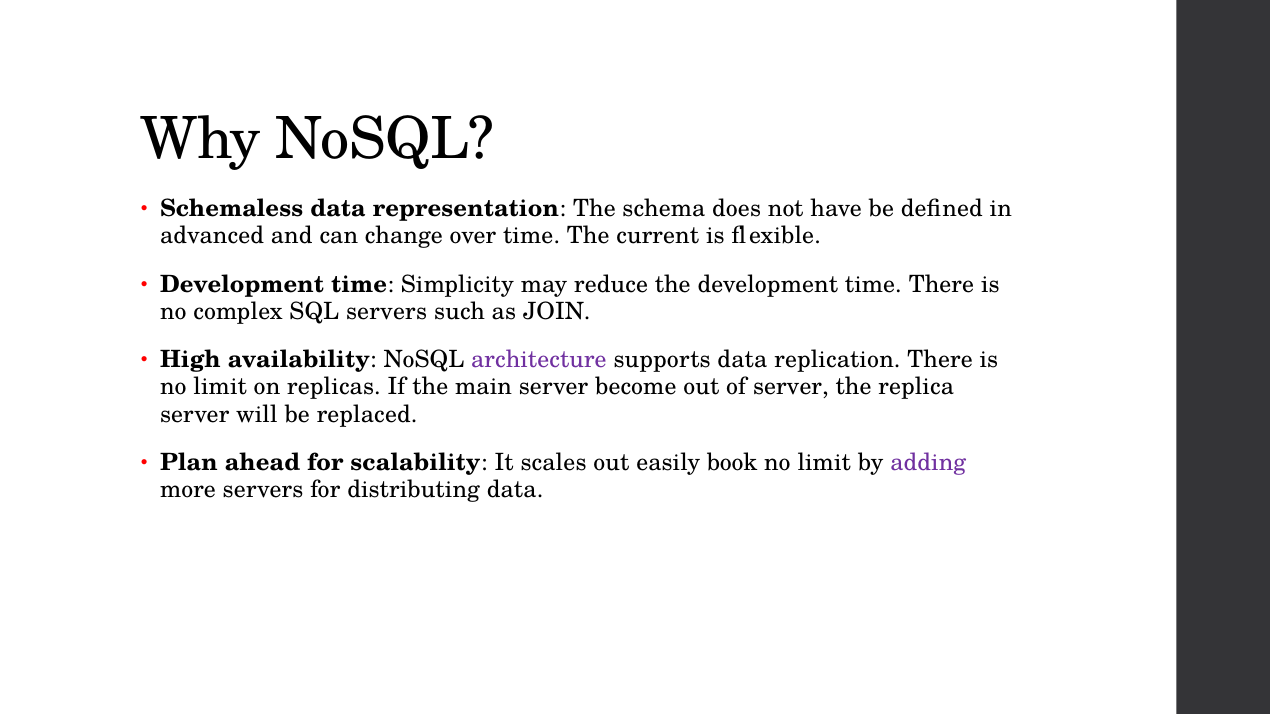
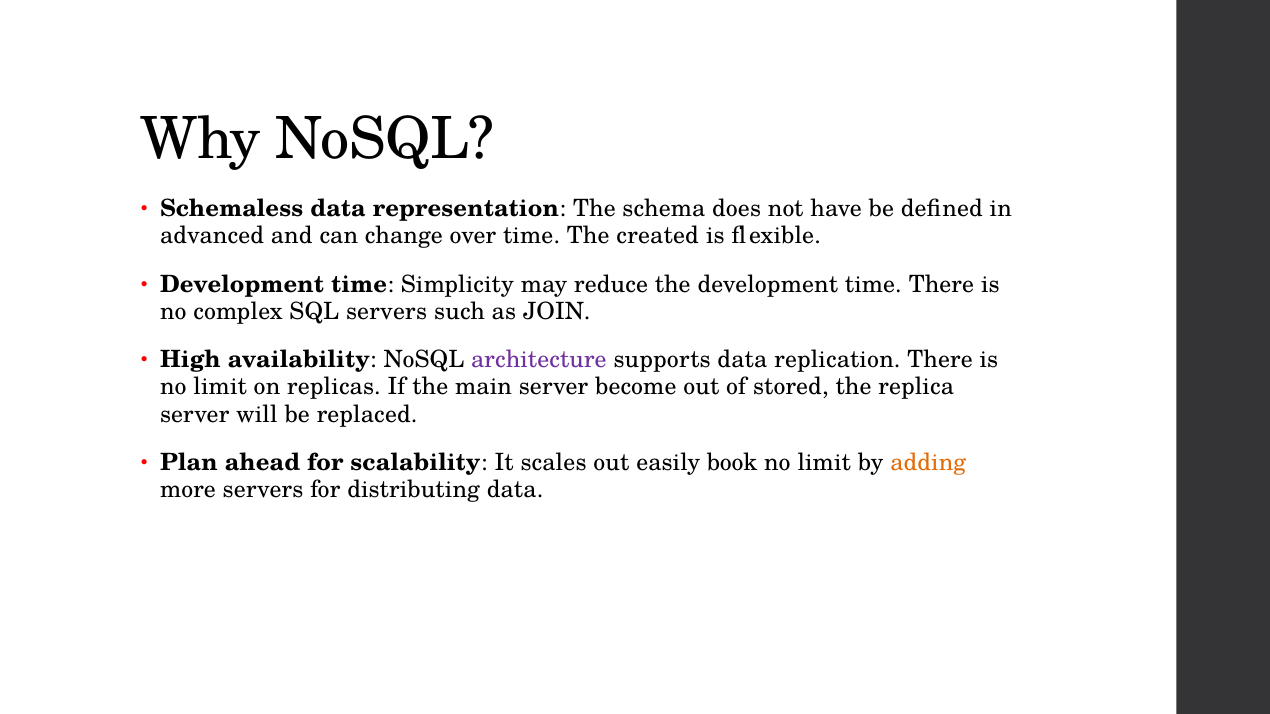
current: current -> created
of server: server -> stored
adding colour: purple -> orange
